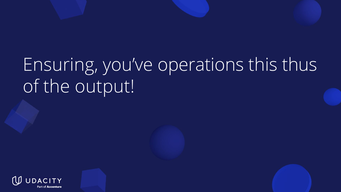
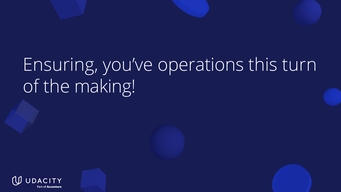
thus: thus -> turn
output: output -> making
